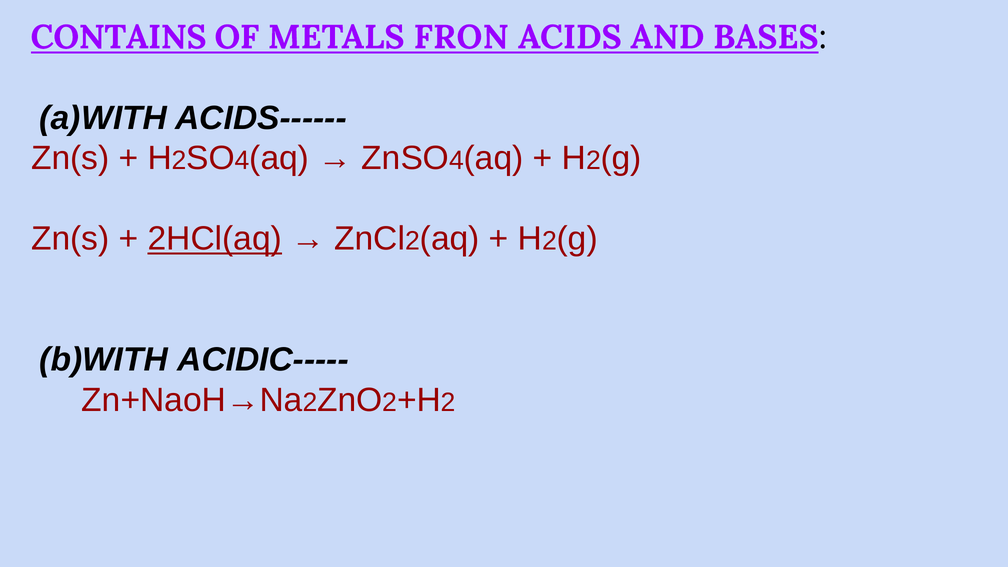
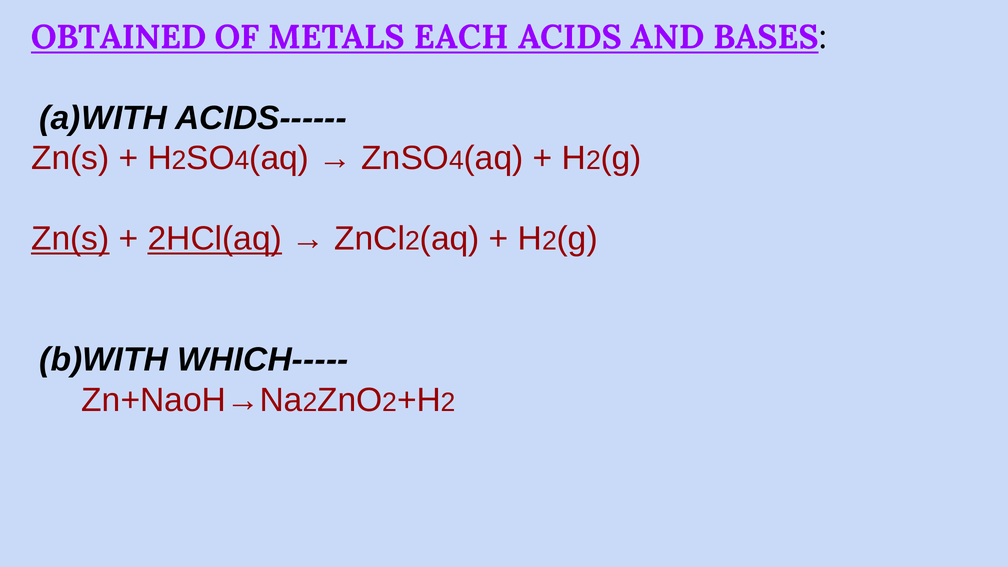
CONTAINS: CONTAINS -> OBTAINED
FRON: FRON -> EACH
Zn(s at (70, 239) underline: none -> present
ACIDIC-----: ACIDIC----- -> WHICH-----
